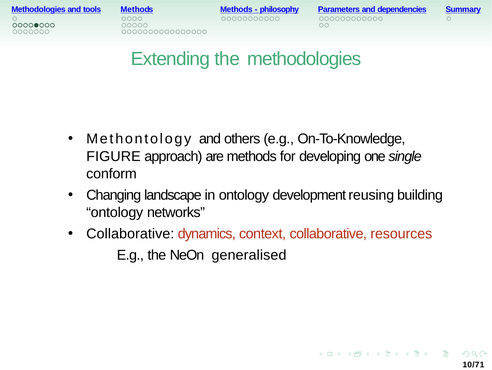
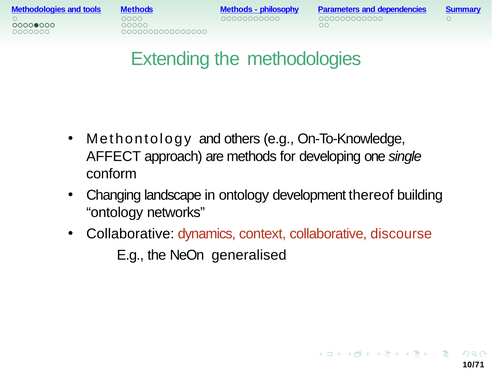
FIGURE: FIGURE -> AFFECT
reusing: reusing -> thereof
resources: resources -> discourse
